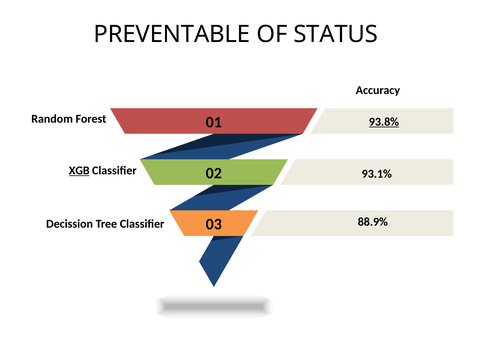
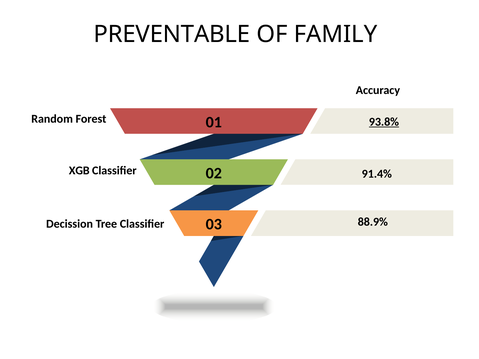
STATUS: STATUS -> FAMILY
XGB underline: present -> none
93.1%: 93.1% -> 91.4%
